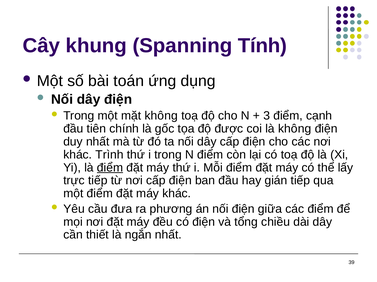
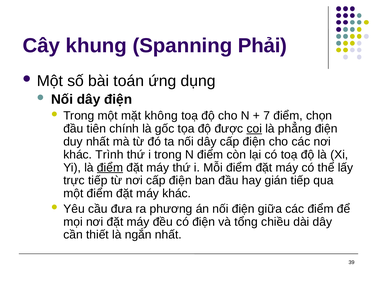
Tính: Tính -> Phải
3: 3 -> 7
cạnh: cạnh -> chọn
coi underline: none -> present
là không: không -> phẳng
